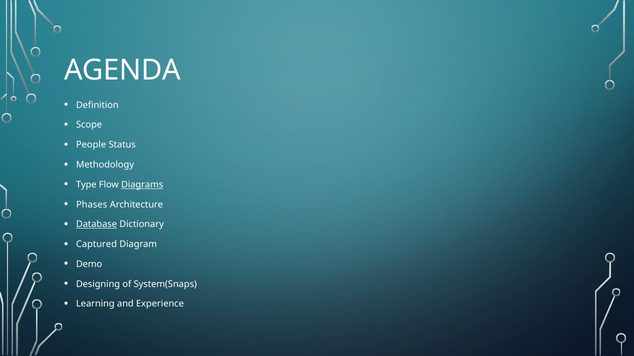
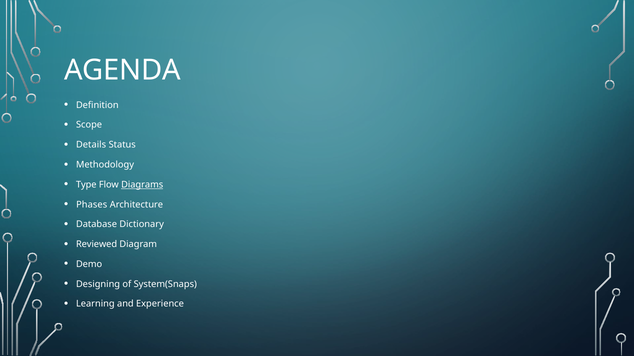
People: People -> Details
Database underline: present -> none
Captured: Captured -> Reviewed
